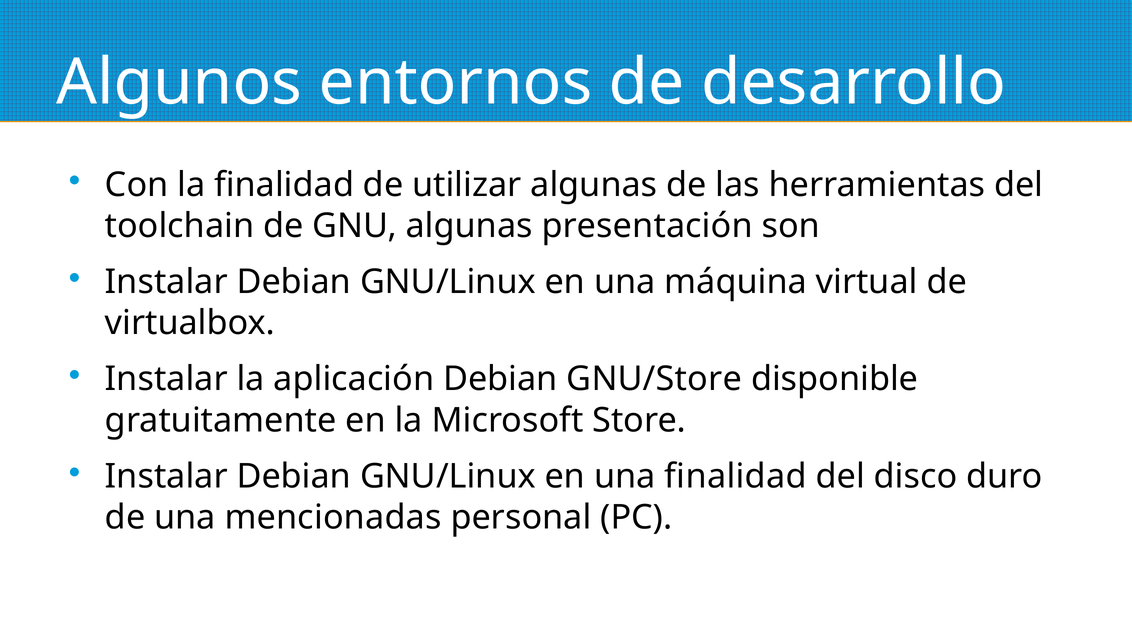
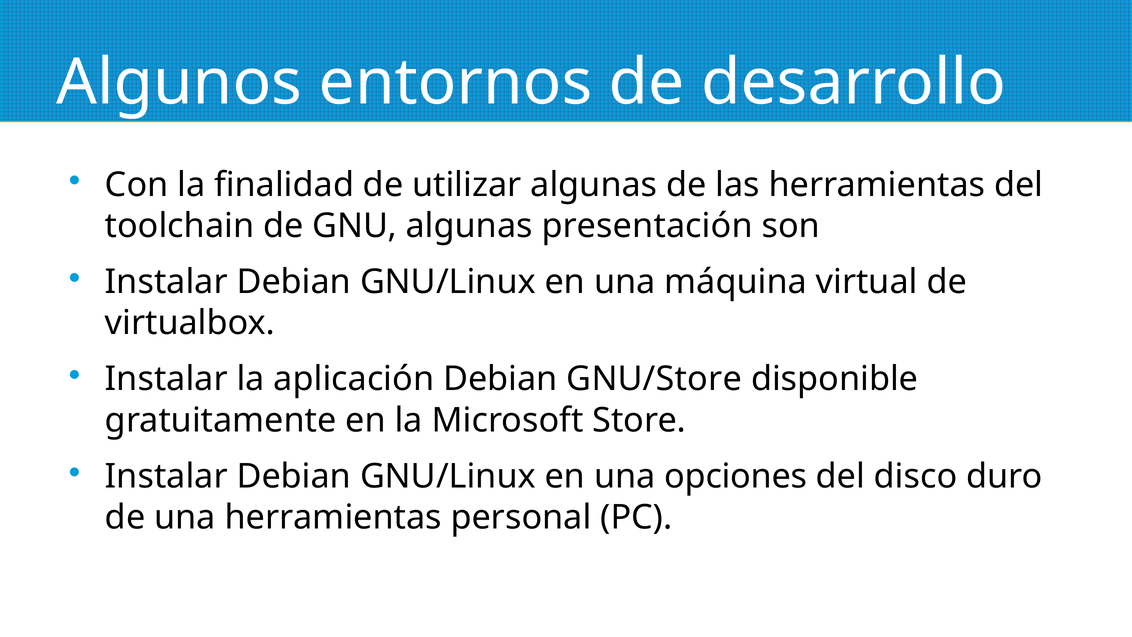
una finalidad: finalidad -> opciones
una mencionadas: mencionadas -> herramientas
